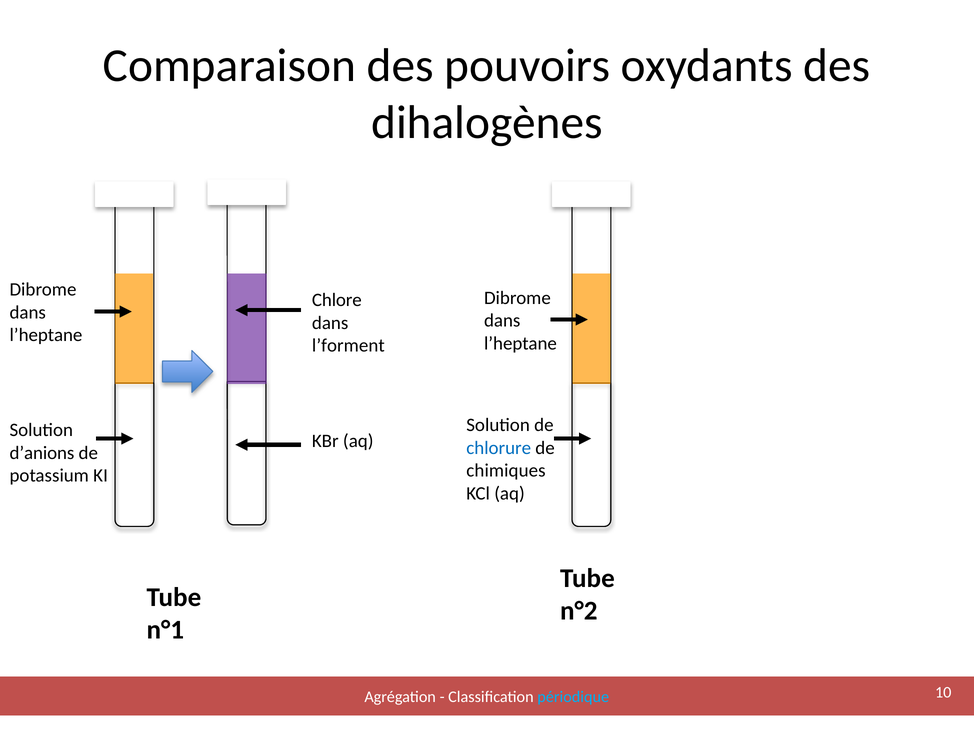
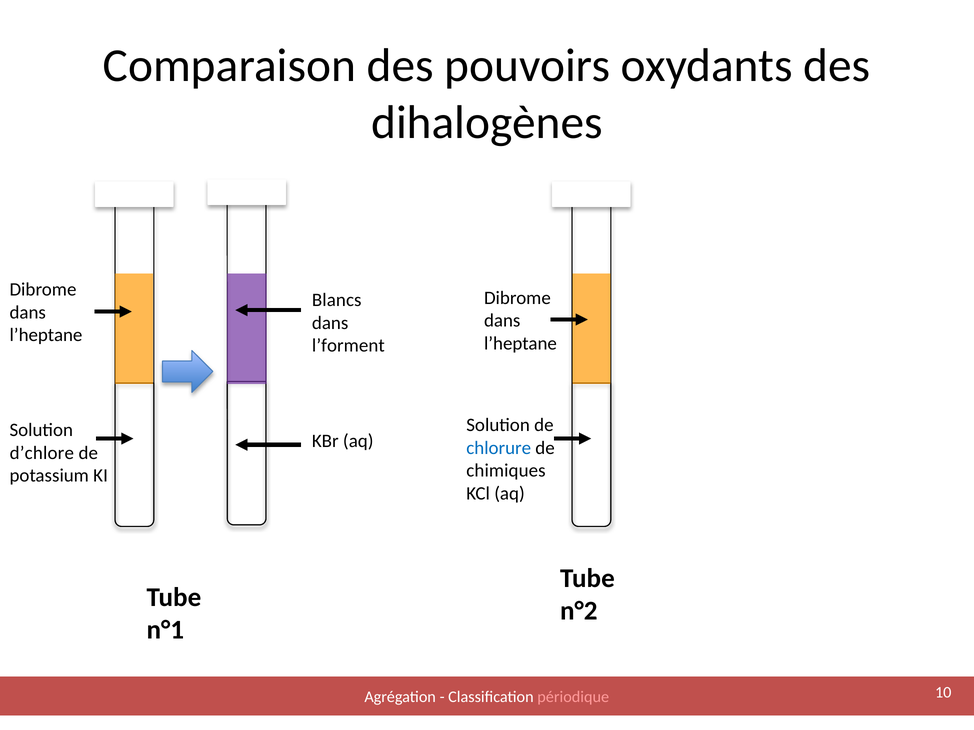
Chlore: Chlore -> Blancs
d’anions: d’anions -> d’chlore
périodique colour: light blue -> pink
